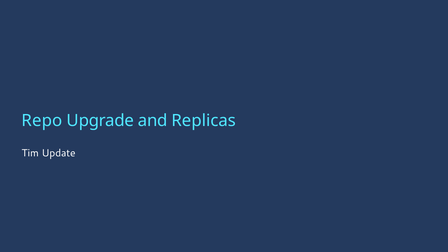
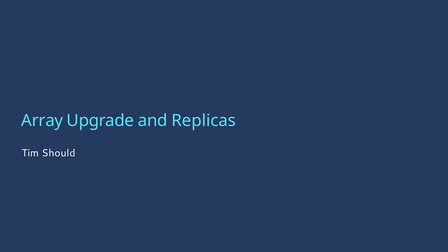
Repo: Repo -> Array
Update: Update -> Should
